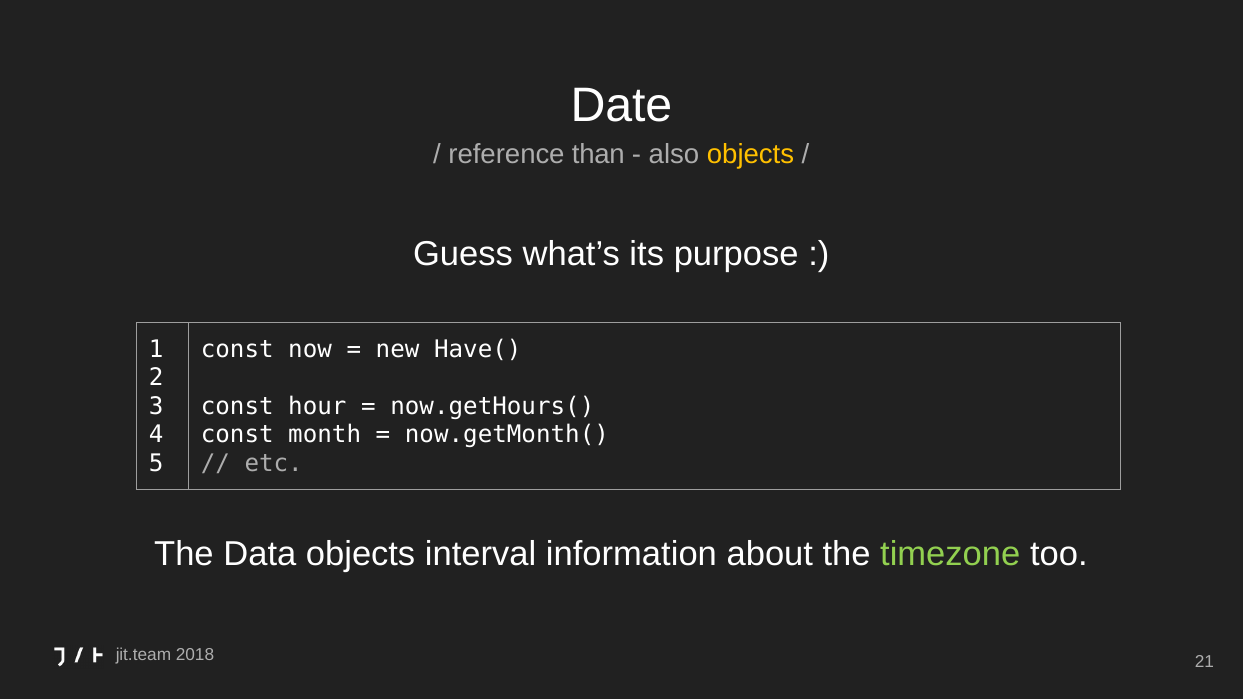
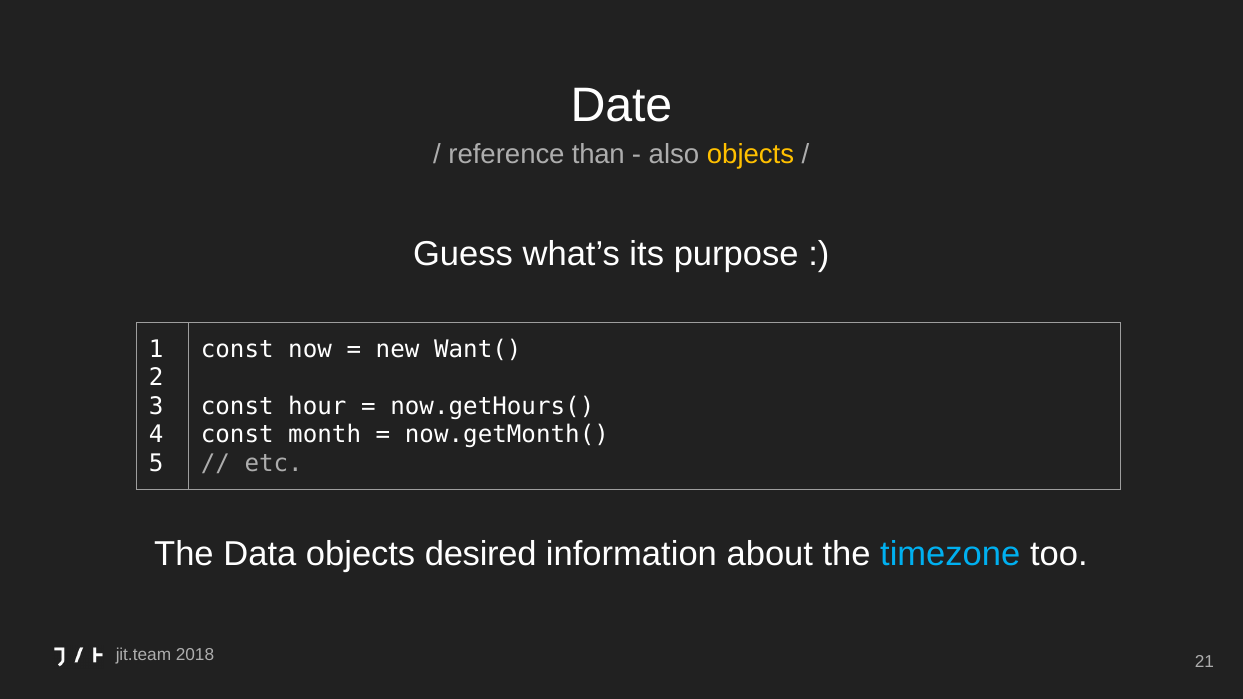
Have(: Have( -> Want(
interval: interval -> desired
timezone colour: light green -> light blue
